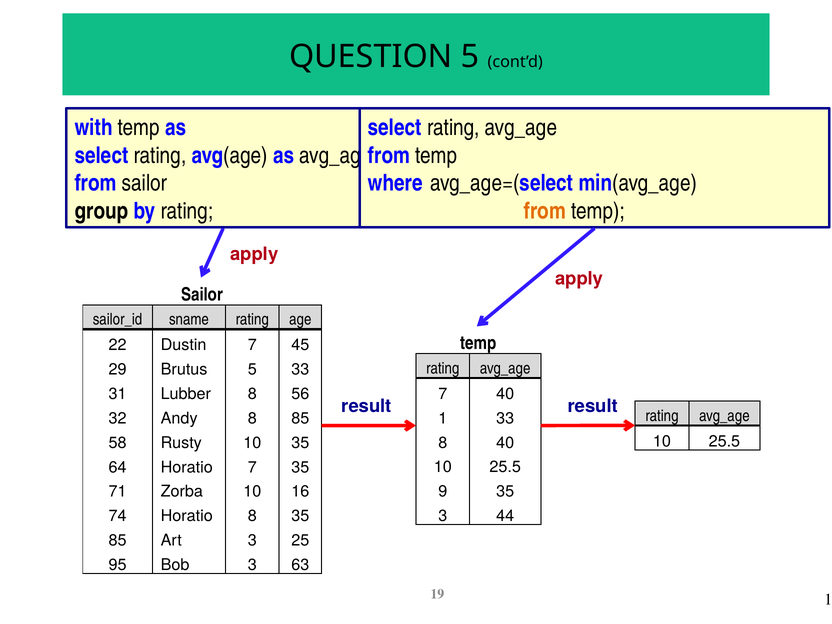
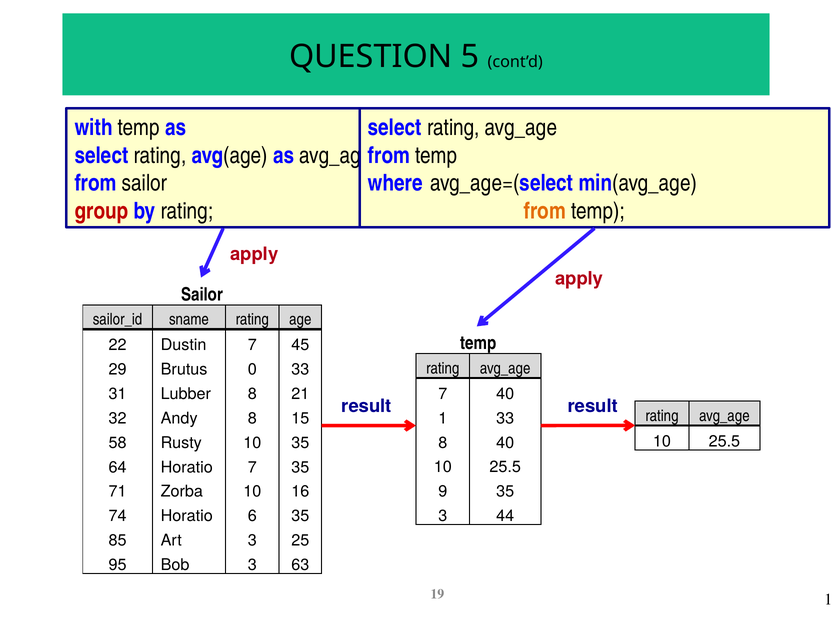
group colour: black -> red
Brutus 5: 5 -> 0
56: 56 -> 21
8 85: 85 -> 15
Horatio 8: 8 -> 6
